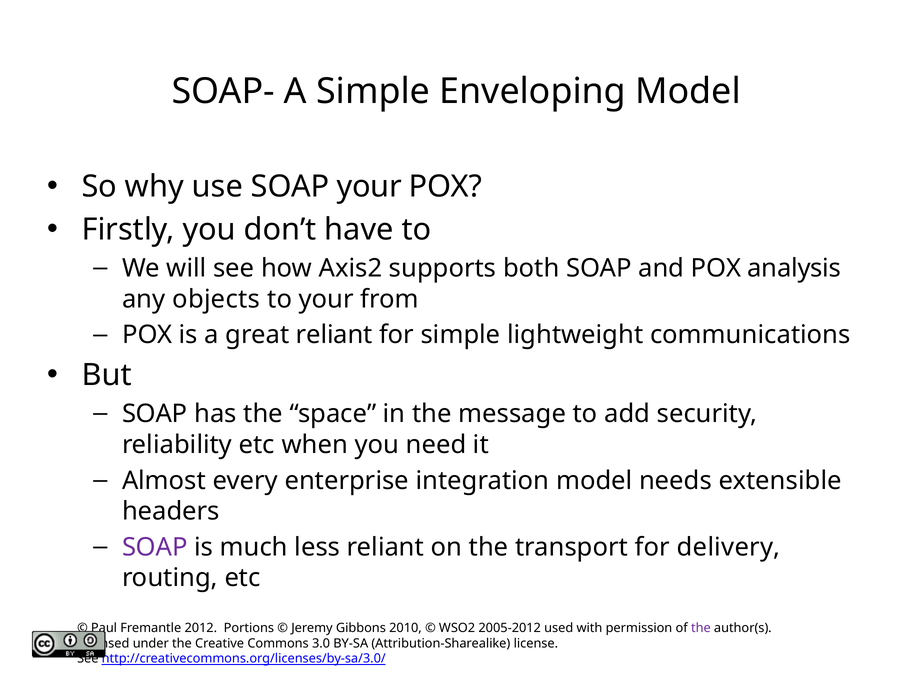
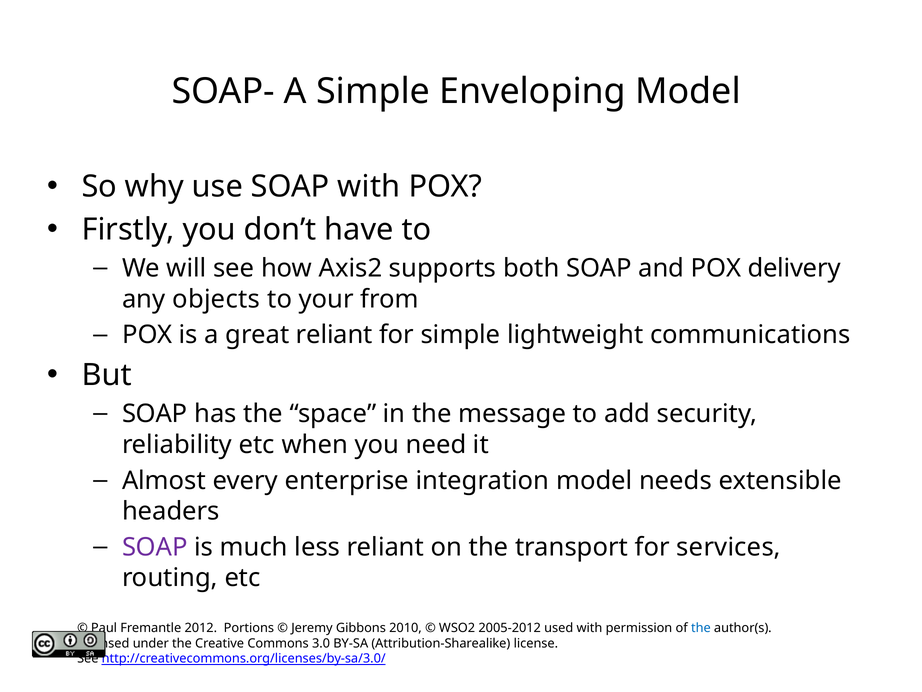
SOAP your: your -> with
analysis: analysis -> delivery
delivery: delivery -> services
the at (701, 627) colour: purple -> blue
